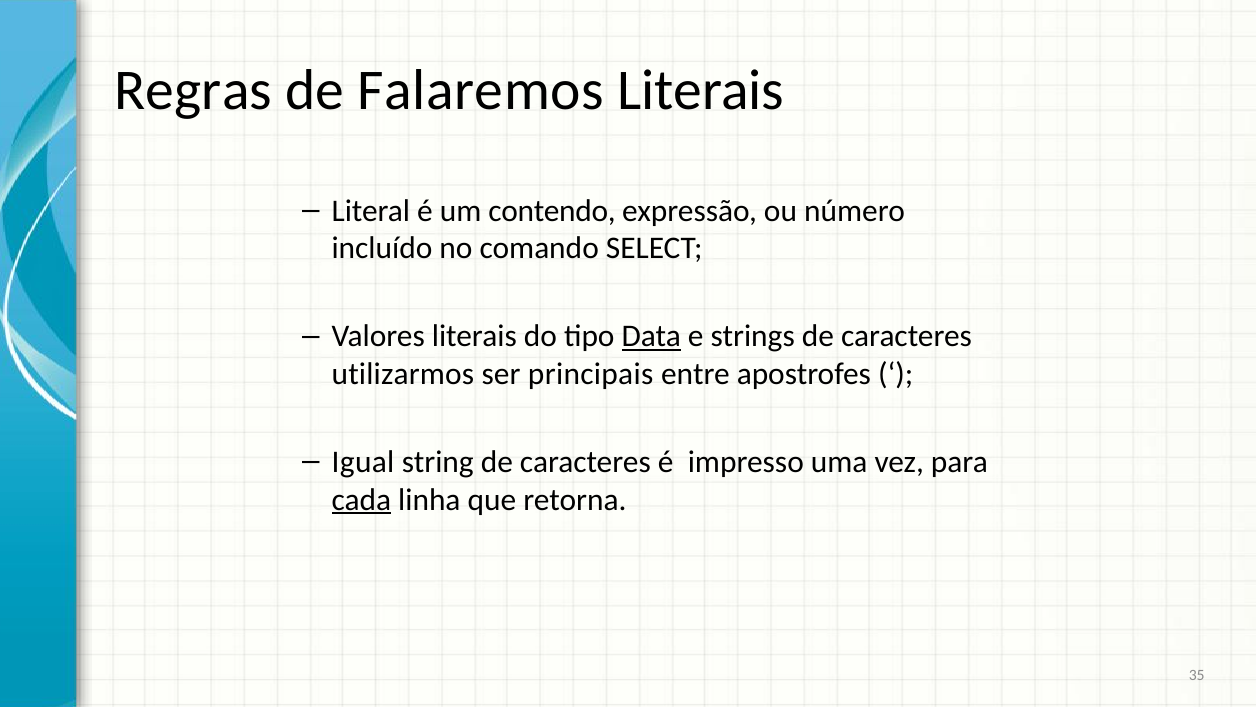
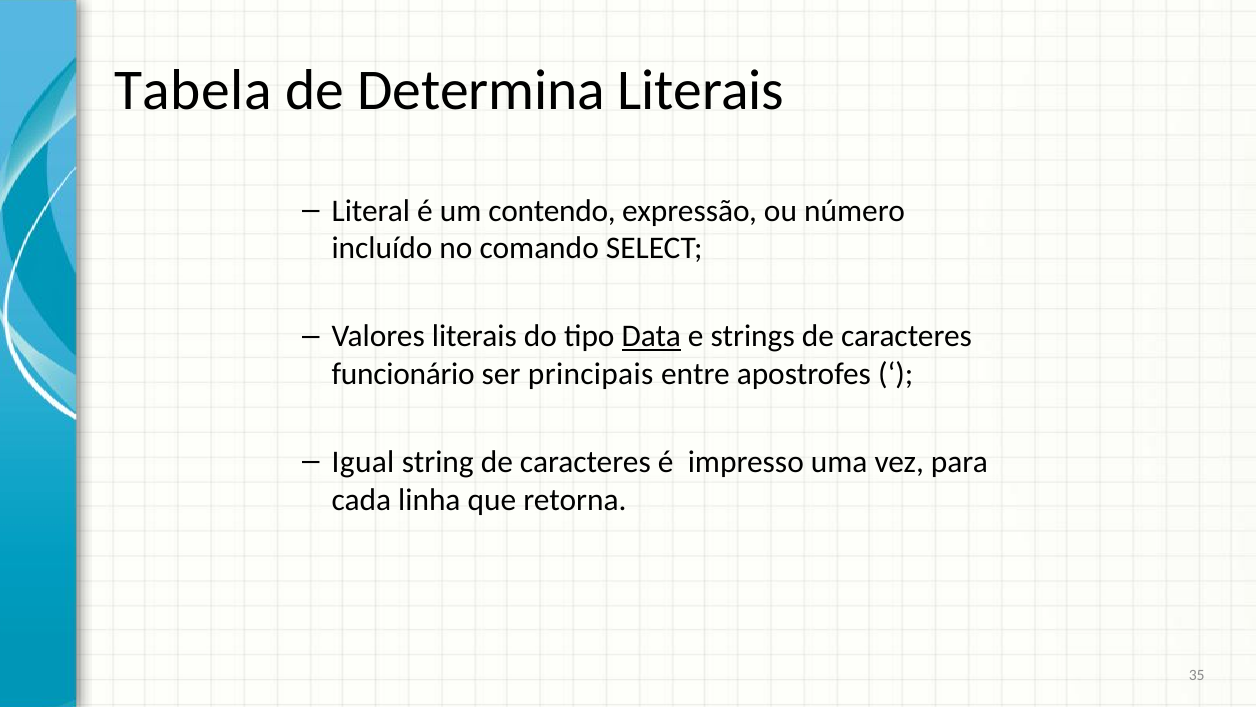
Regras: Regras -> Tabela
Falaremos: Falaremos -> Determina
utilizarmos: utilizarmos -> funcionário
cada underline: present -> none
